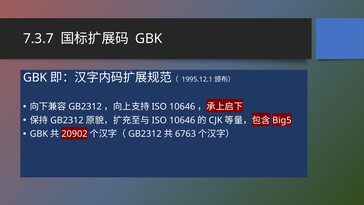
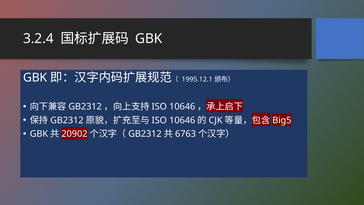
7.3.7: 7.3.7 -> 3.2.4
